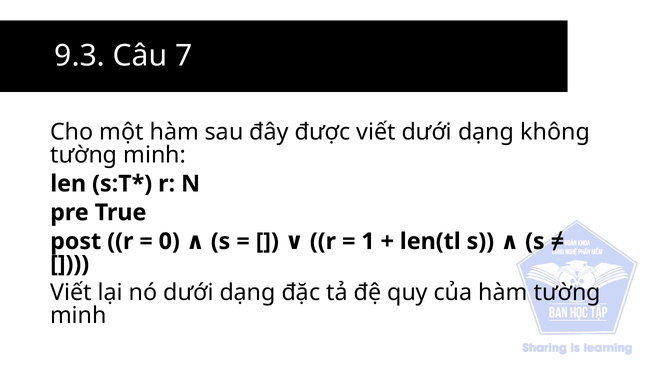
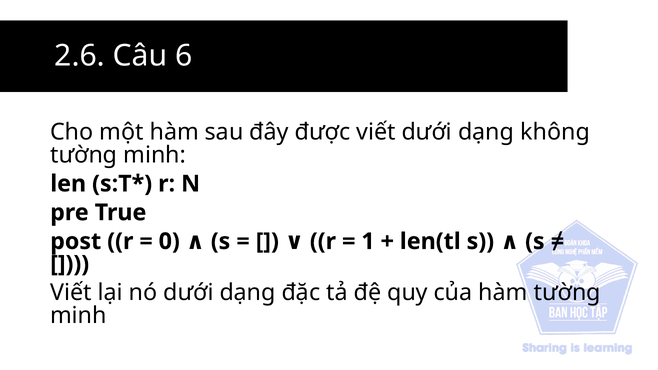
9.3: 9.3 -> 2.6
7: 7 -> 6
